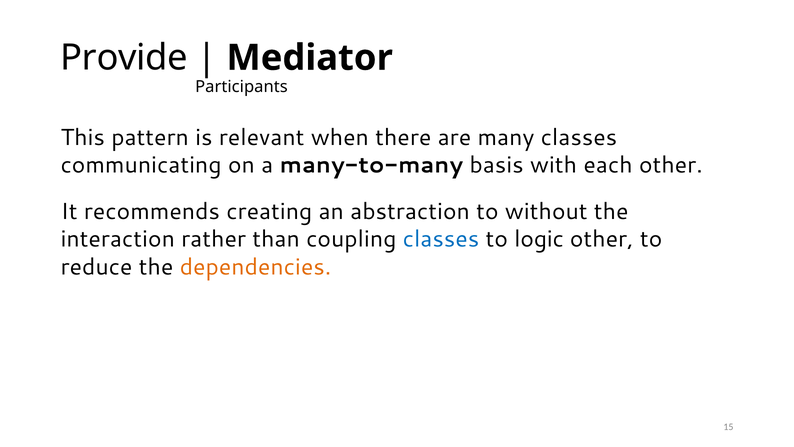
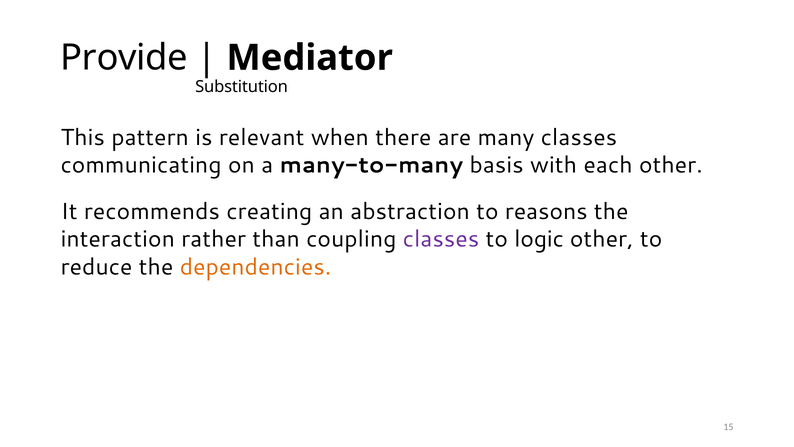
Participants: Participants -> Substitution
without: without -> reasons
classes at (441, 239) colour: blue -> purple
